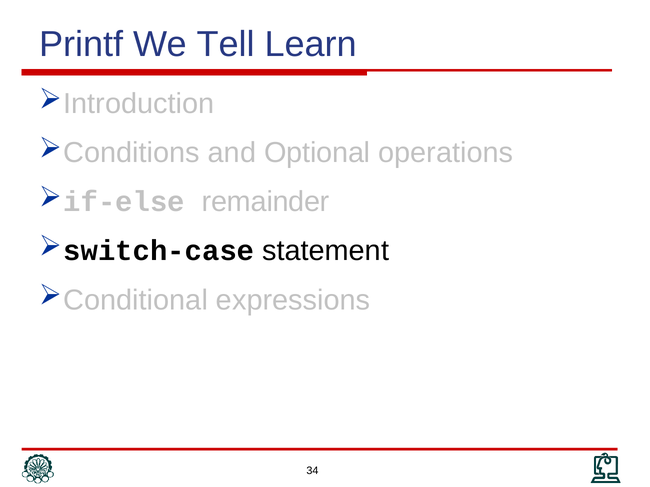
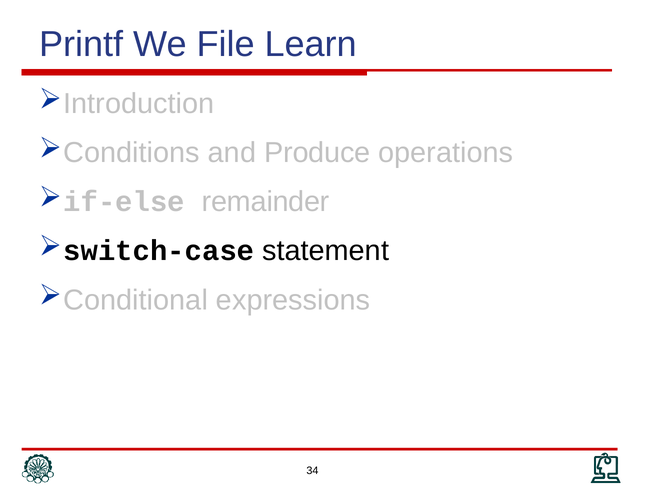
Tell: Tell -> File
Optional: Optional -> Produce
